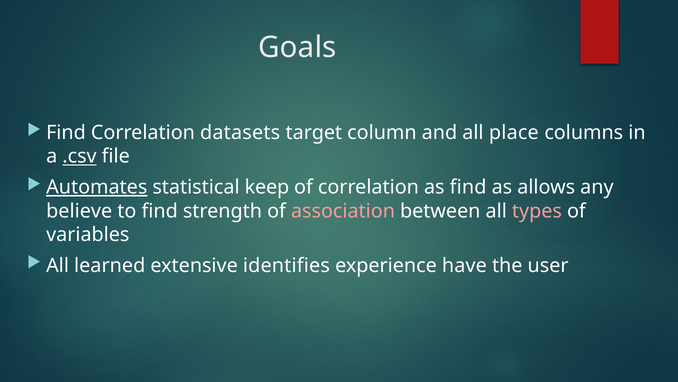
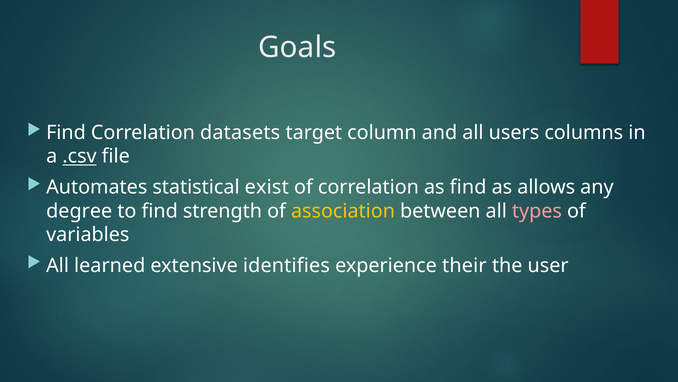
place: place -> users
Automates underline: present -> none
keep: keep -> exist
believe: believe -> degree
association colour: pink -> yellow
have: have -> their
